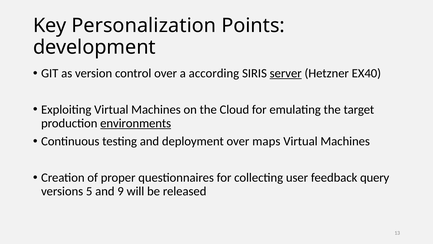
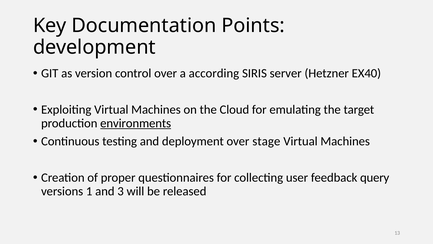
Personalization: Personalization -> Documentation
server underline: present -> none
maps: maps -> stage
5: 5 -> 1
9: 9 -> 3
